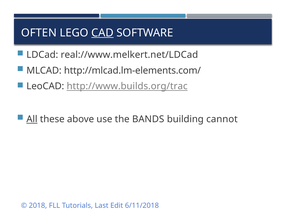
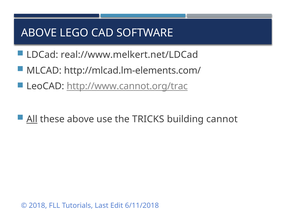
OFTEN at (39, 33): OFTEN -> ABOVE
CAD underline: present -> none
http://www.builds.org/trac: http://www.builds.org/trac -> http://www.cannot.org/trac
BANDS: BANDS -> TRICKS
